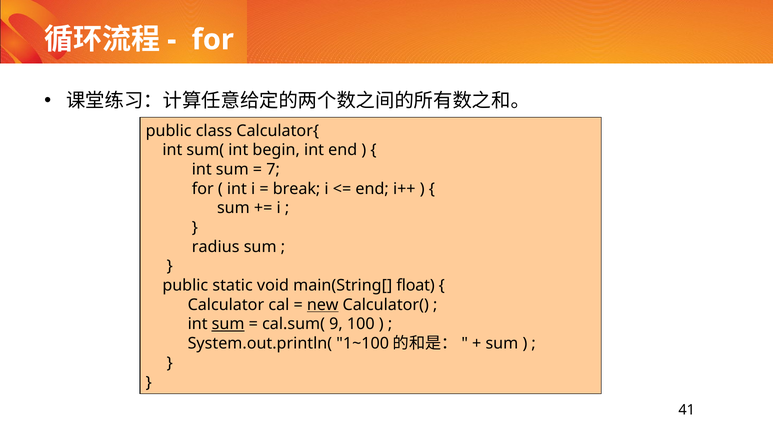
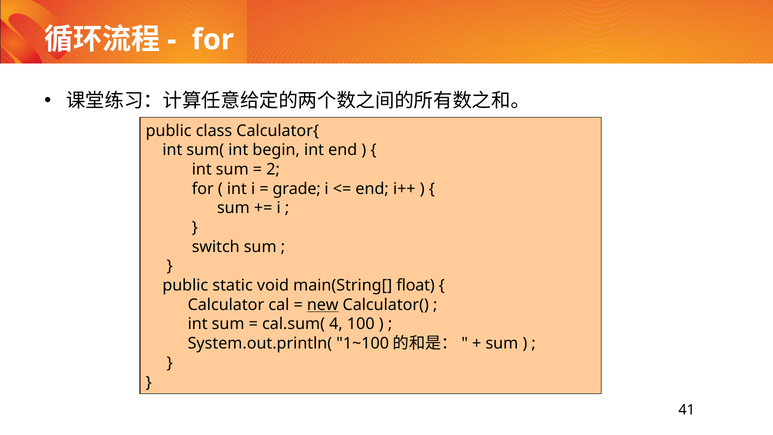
7: 7 -> 2
break: break -> grade
radius: radius -> switch
sum at (228, 324) underline: present -> none
9: 9 -> 4
